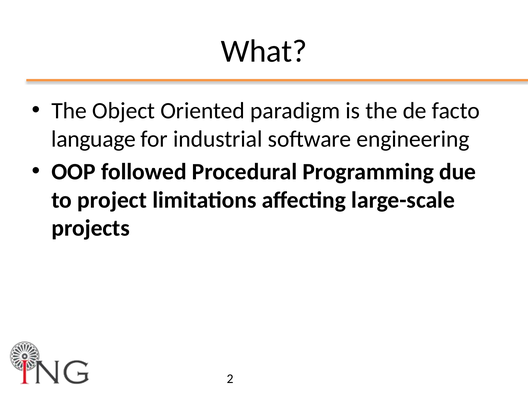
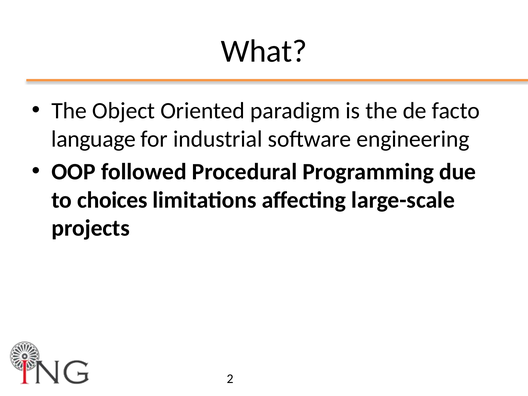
project: project -> choices
